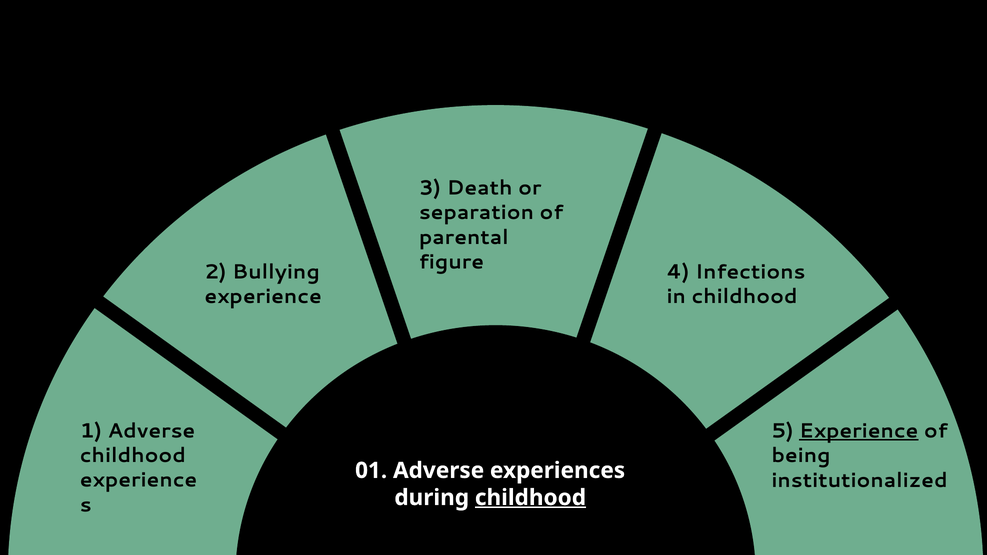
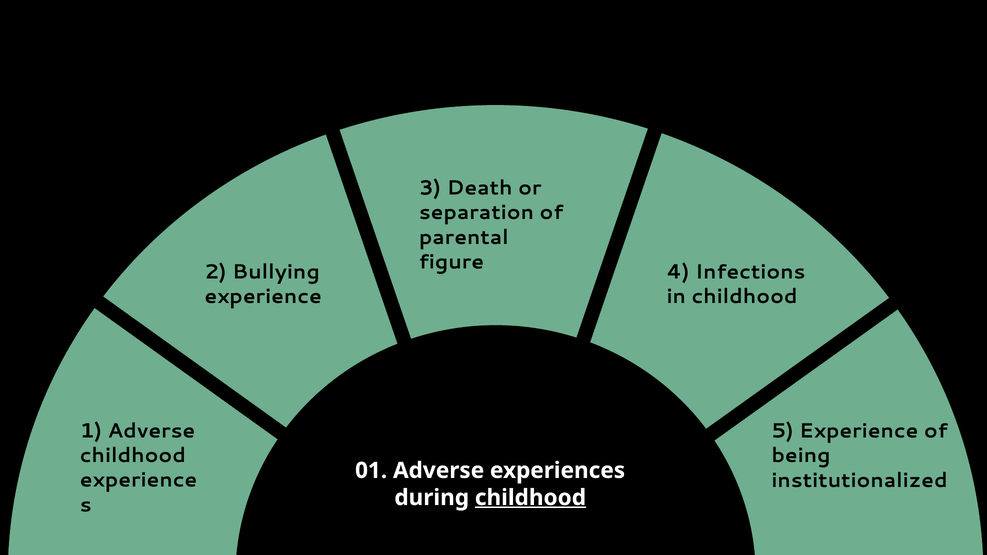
Experience at (859, 431) underline: present -> none
